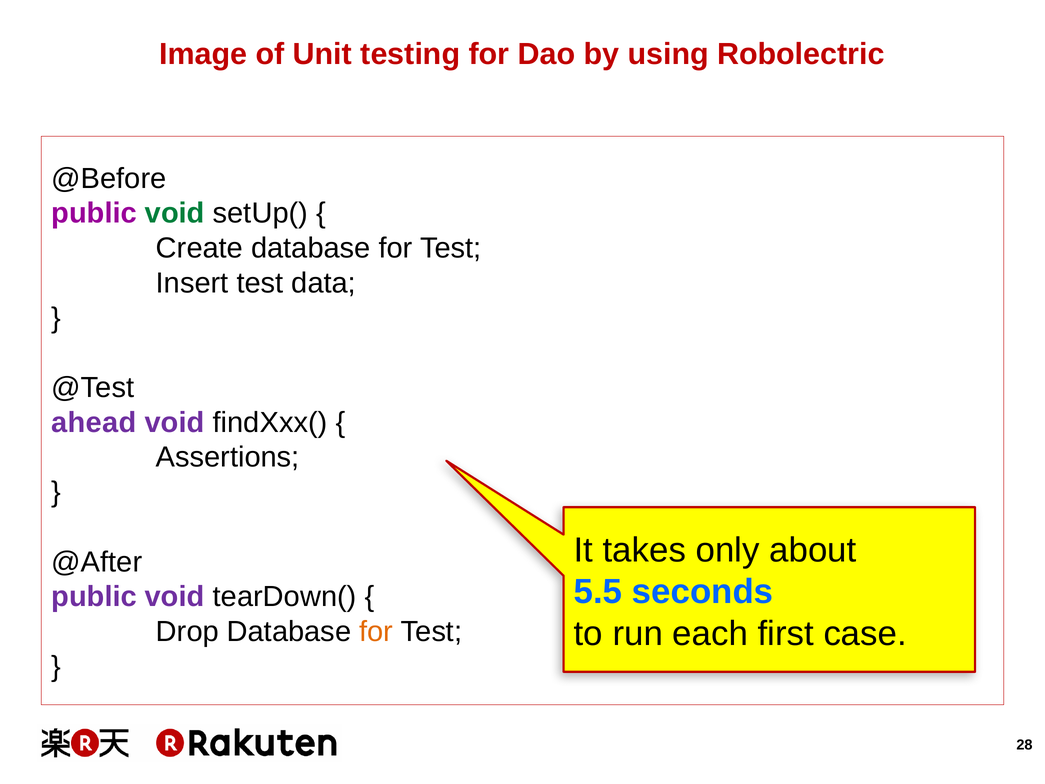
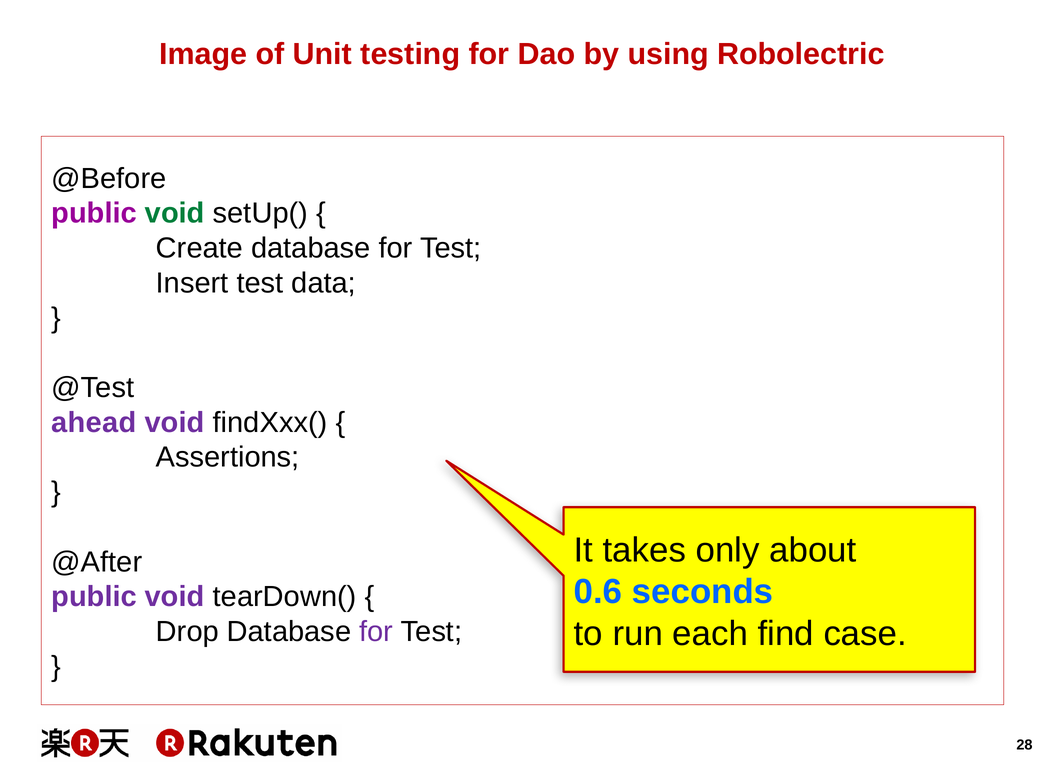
5.5: 5.5 -> 0.6
first: first -> find
for at (376, 631) colour: orange -> purple
